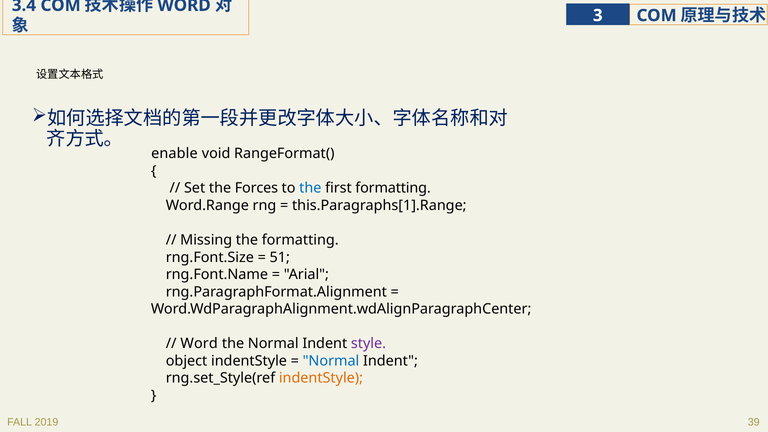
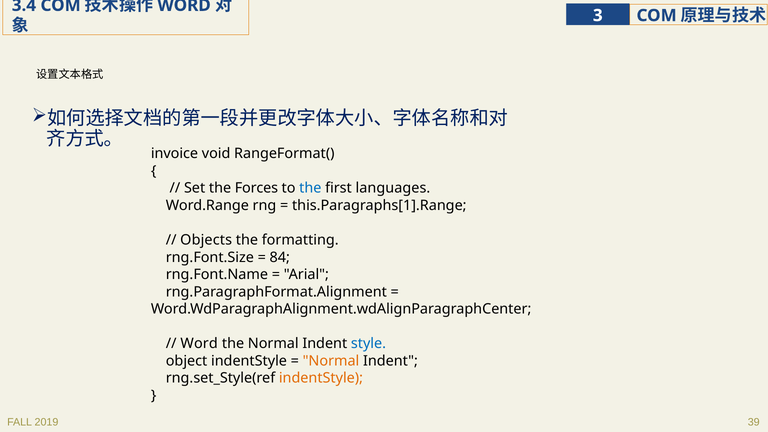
enable: enable -> invoice
first formatting: formatting -> languages
Missing: Missing -> Objects
51: 51 -> 84
style colour: purple -> blue
Normal at (331, 361) colour: blue -> orange
